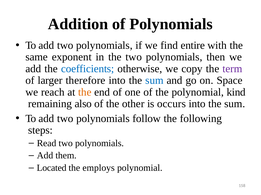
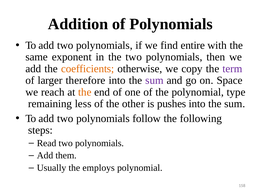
coefficients colour: blue -> orange
sum at (154, 81) colour: blue -> purple
kind: kind -> type
also: also -> less
occurs: occurs -> pushes
Located: Located -> Usually
